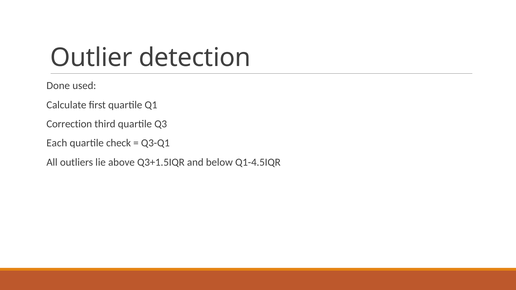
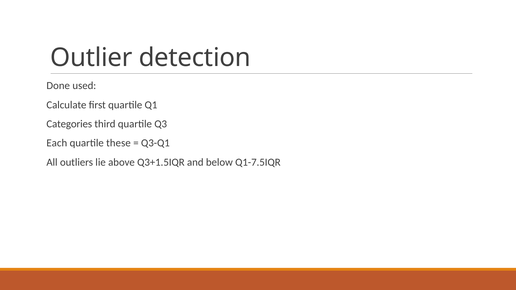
Correction: Correction -> Categories
check: check -> these
Q1-4.5IQR: Q1-4.5IQR -> Q1-7.5IQR
